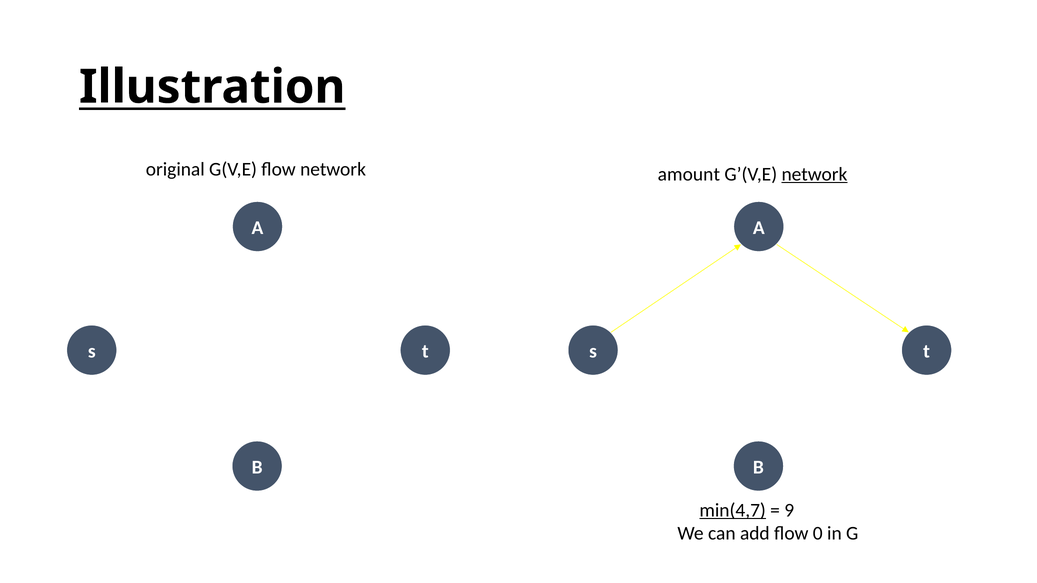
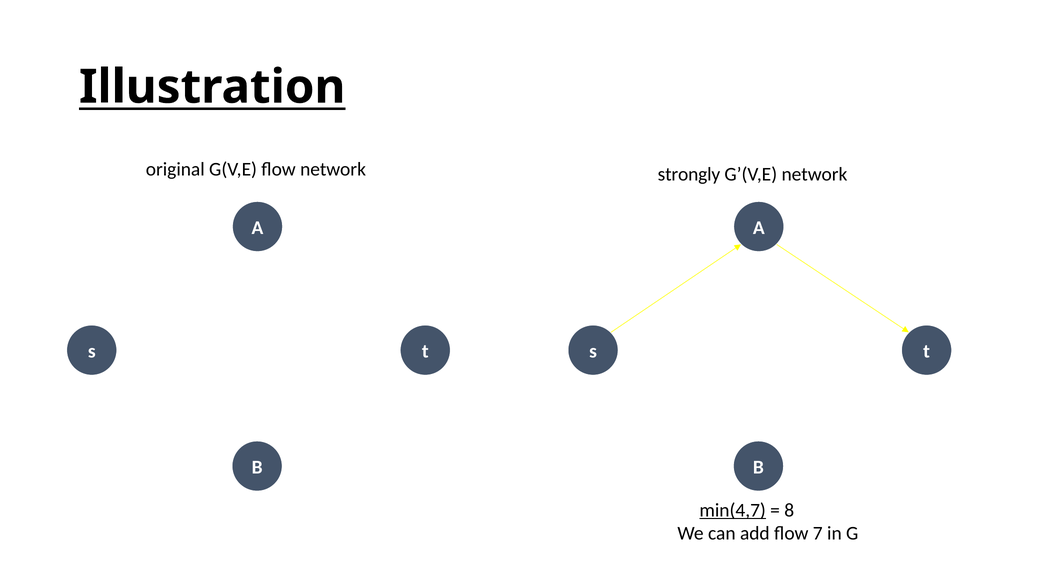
amount: amount -> strongly
network at (814, 174) underline: present -> none
9: 9 -> 8
flow 0: 0 -> 7
